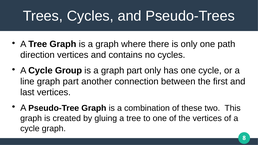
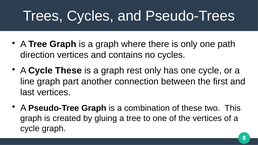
Cycle Group: Group -> These
a graph part: part -> rest
